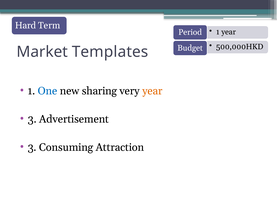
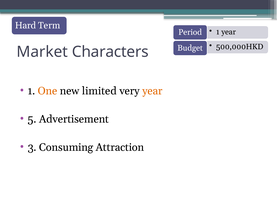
Templates: Templates -> Characters
One colour: blue -> orange
sharing: sharing -> limited
3 at (32, 119): 3 -> 5
